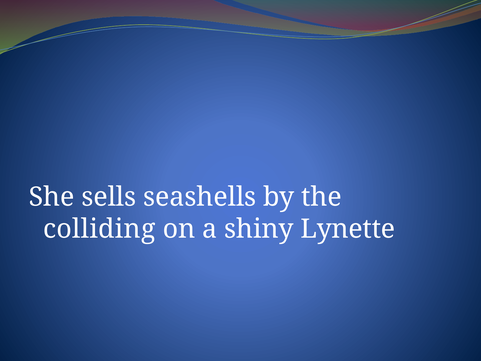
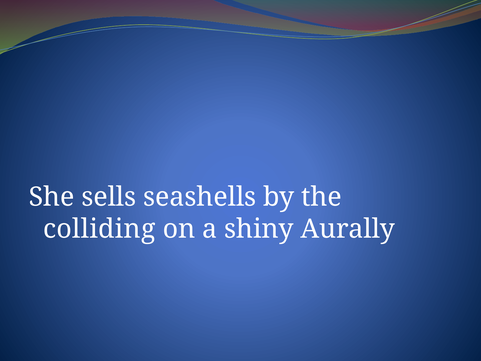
Lynette: Lynette -> Aurally
